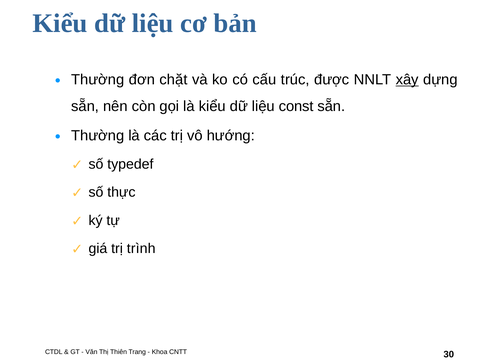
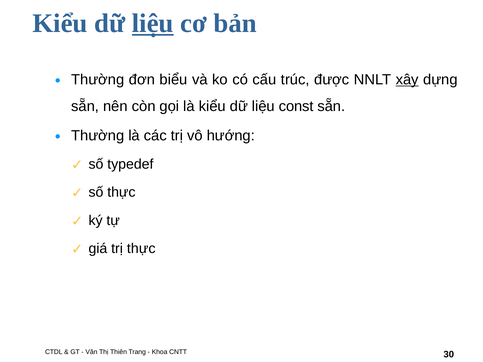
liệu at (153, 23) underline: none -> present
chặt: chặt -> biểu
trị trình: trình -> thực
